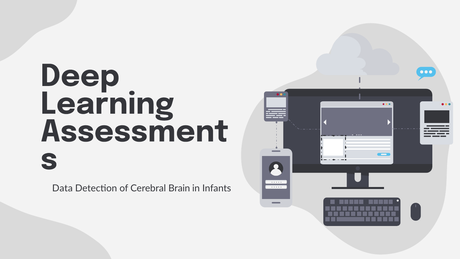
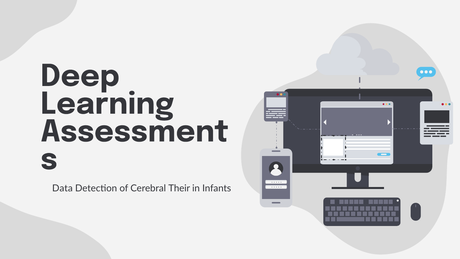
Brain: Brain -> Their
